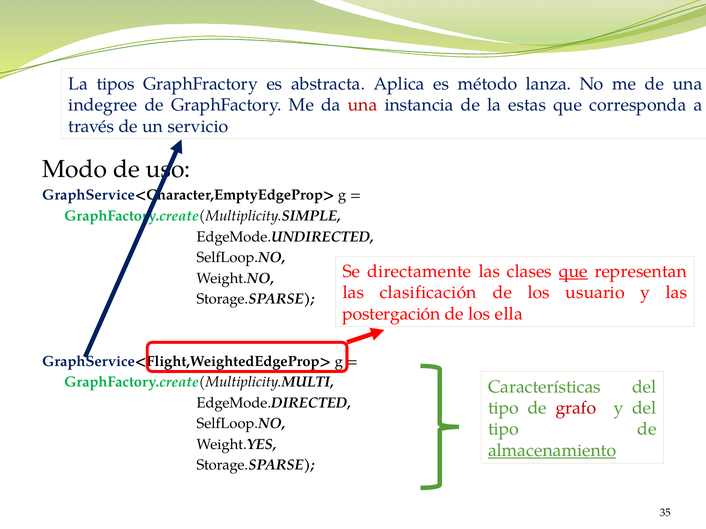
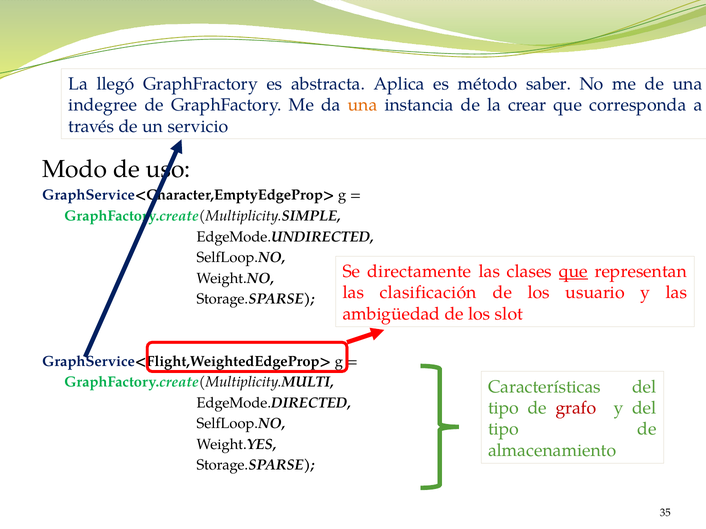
tipos: tipos -> llegó
lanza: lanza -> saber
una at (363, 105) colour: red -> orange
estas: estas -> crear
postergación: postergación -> ambigüedad
ella: ella -> slot
almacenamiento underline: present -> none
